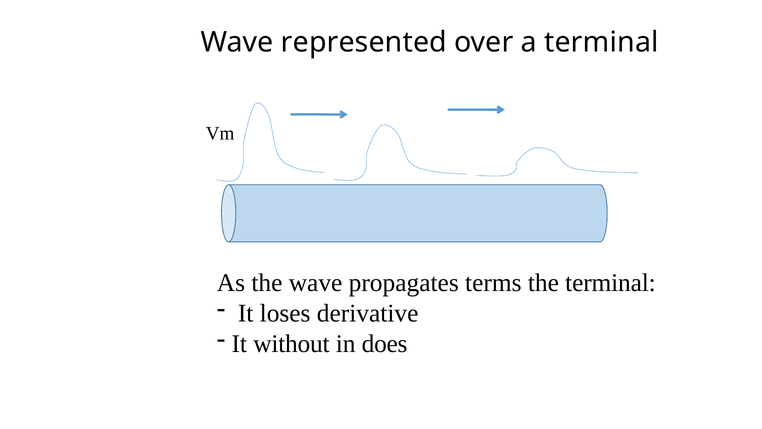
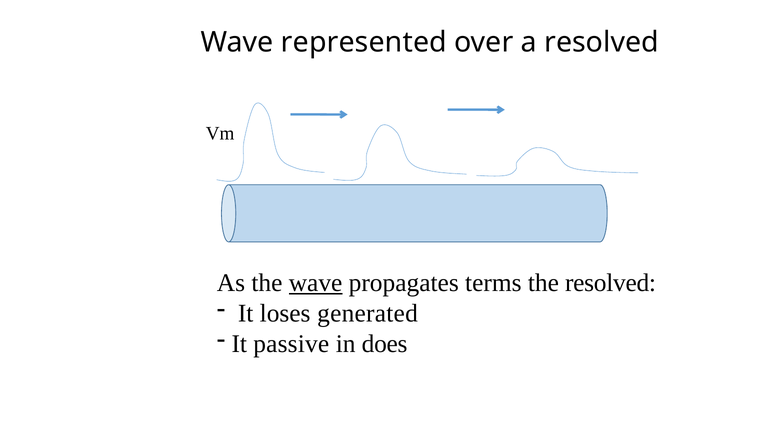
a terminal: terminal -> resolved
wave at (316, 283) underline: none -> present
the terminal: terminal -> resolved
derivative: derivative -> generated
without: without -> passive
